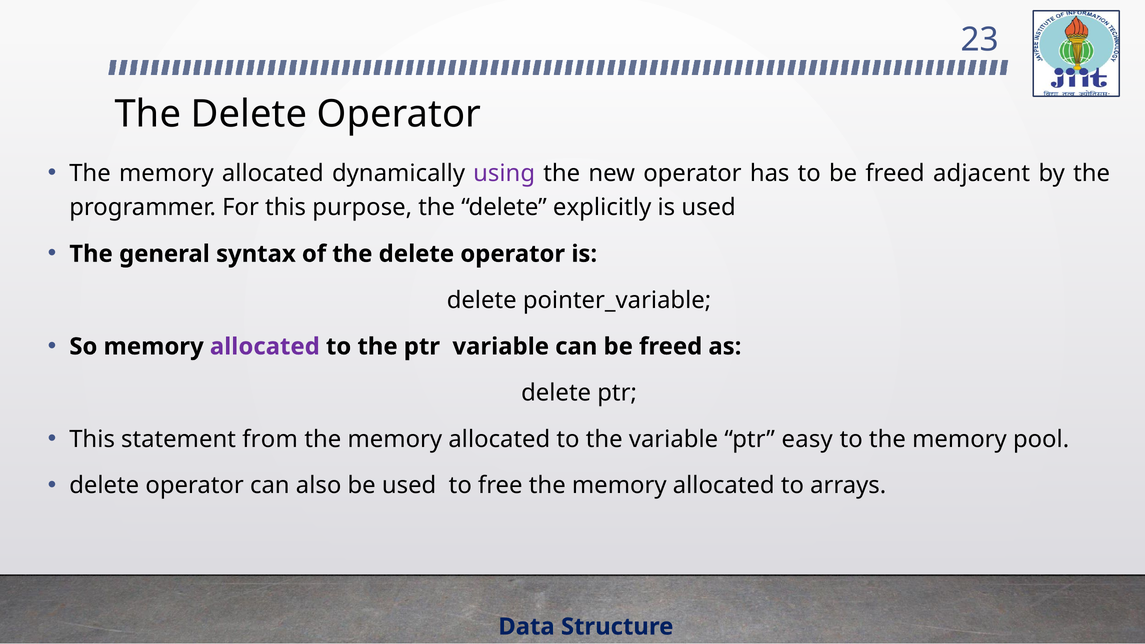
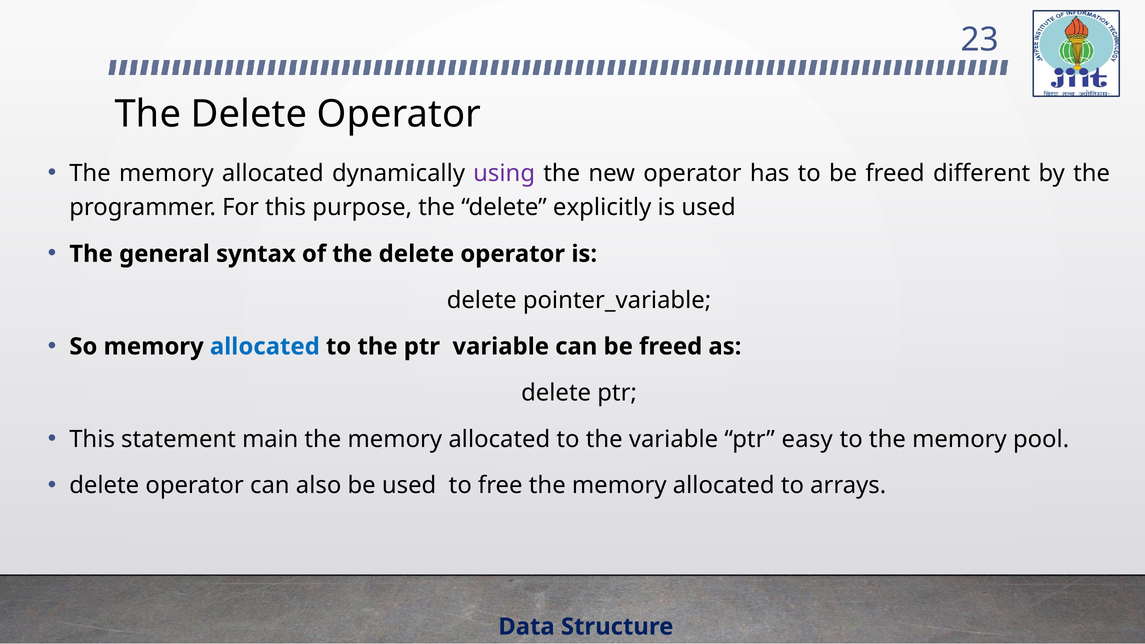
adjacent: adjacent -> different
allocated at (265, 347) colour: purple -> blue
from: from -> main
